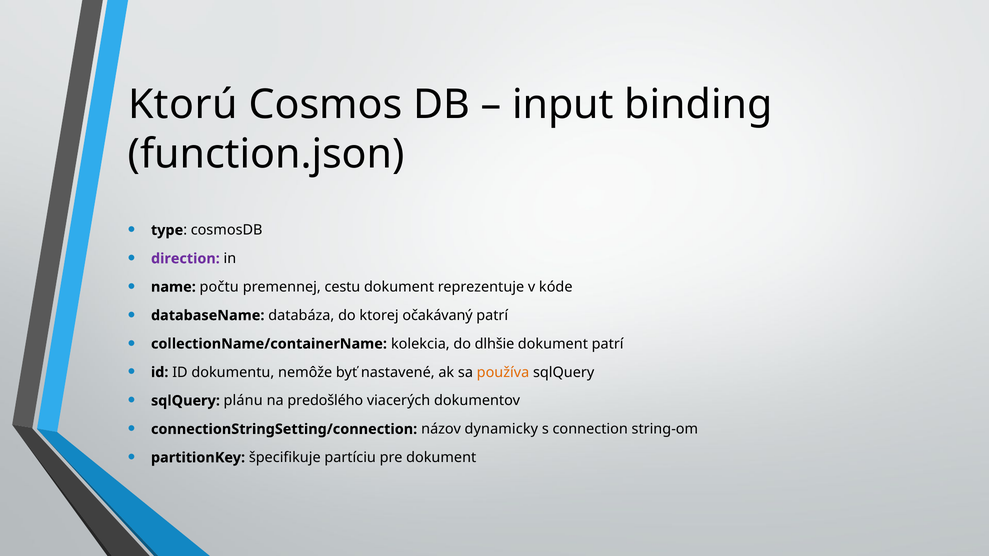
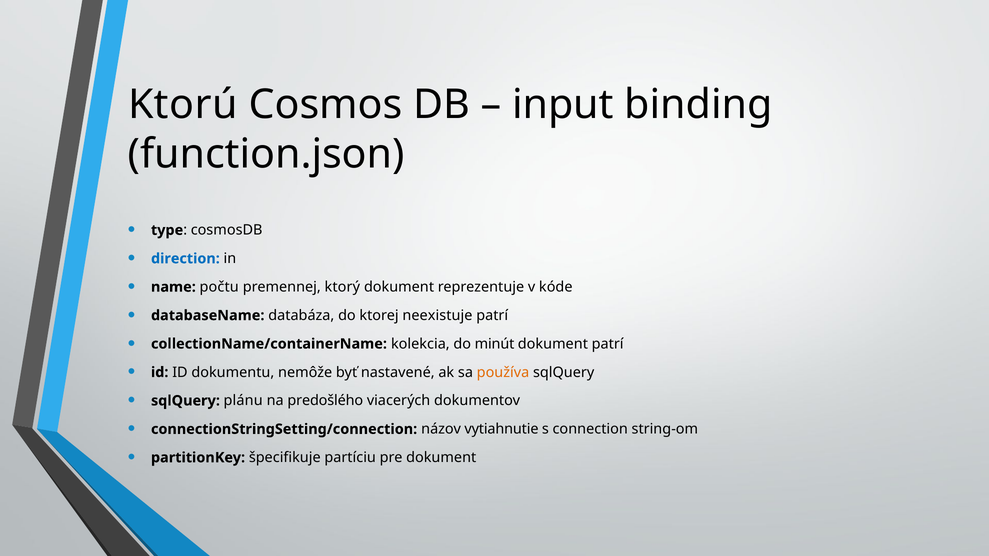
direction colour: purple -> blue
cestu: cestu -> ktorý
očakávaný: očakávaný -> neexistuje
dlhšie: dlhšie -> minút
dynamicky: dynamicky -> vytiahnutie
